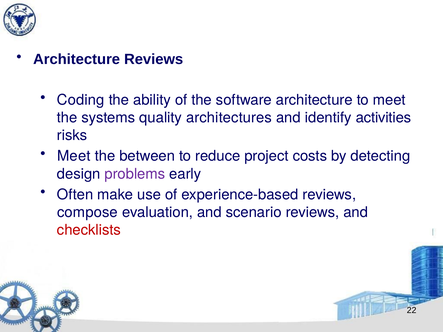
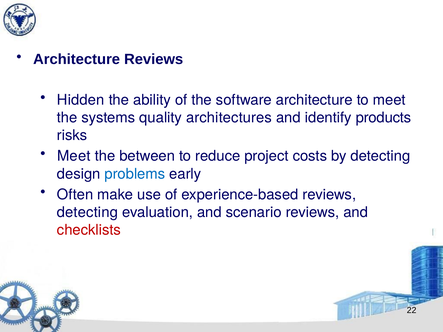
Coding: Coding -> Hidden
activities: activities -> products
problems colour: purple -> blue
compose at (87, 212): compose -> detecting
